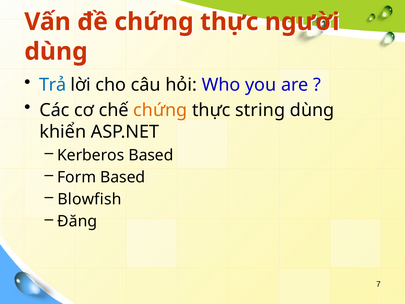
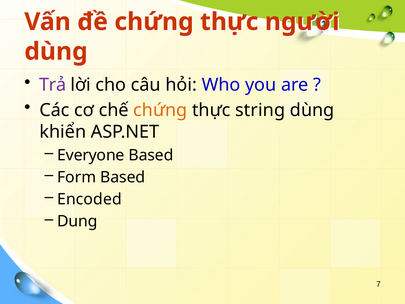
Trả colour: blue -> purple
Kerberos: Kerberos -> Everyone
Blowfish: Blowfish -> Encoded
Đăng: Đăng -> Dụng
